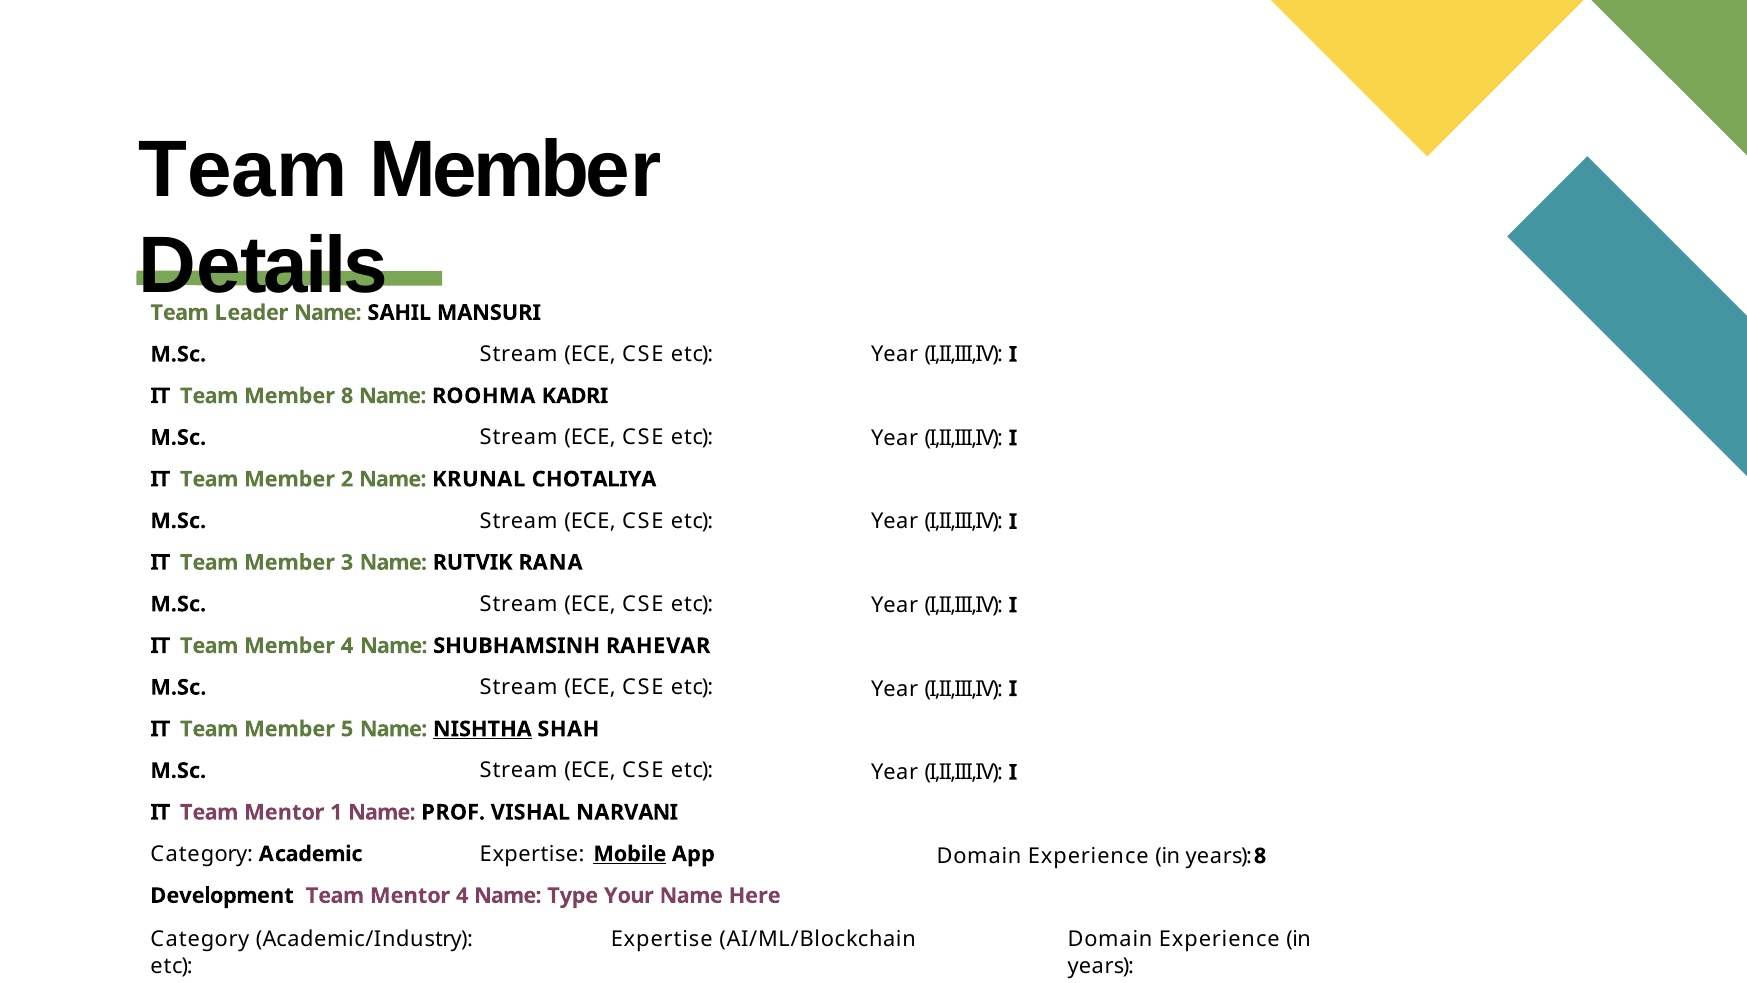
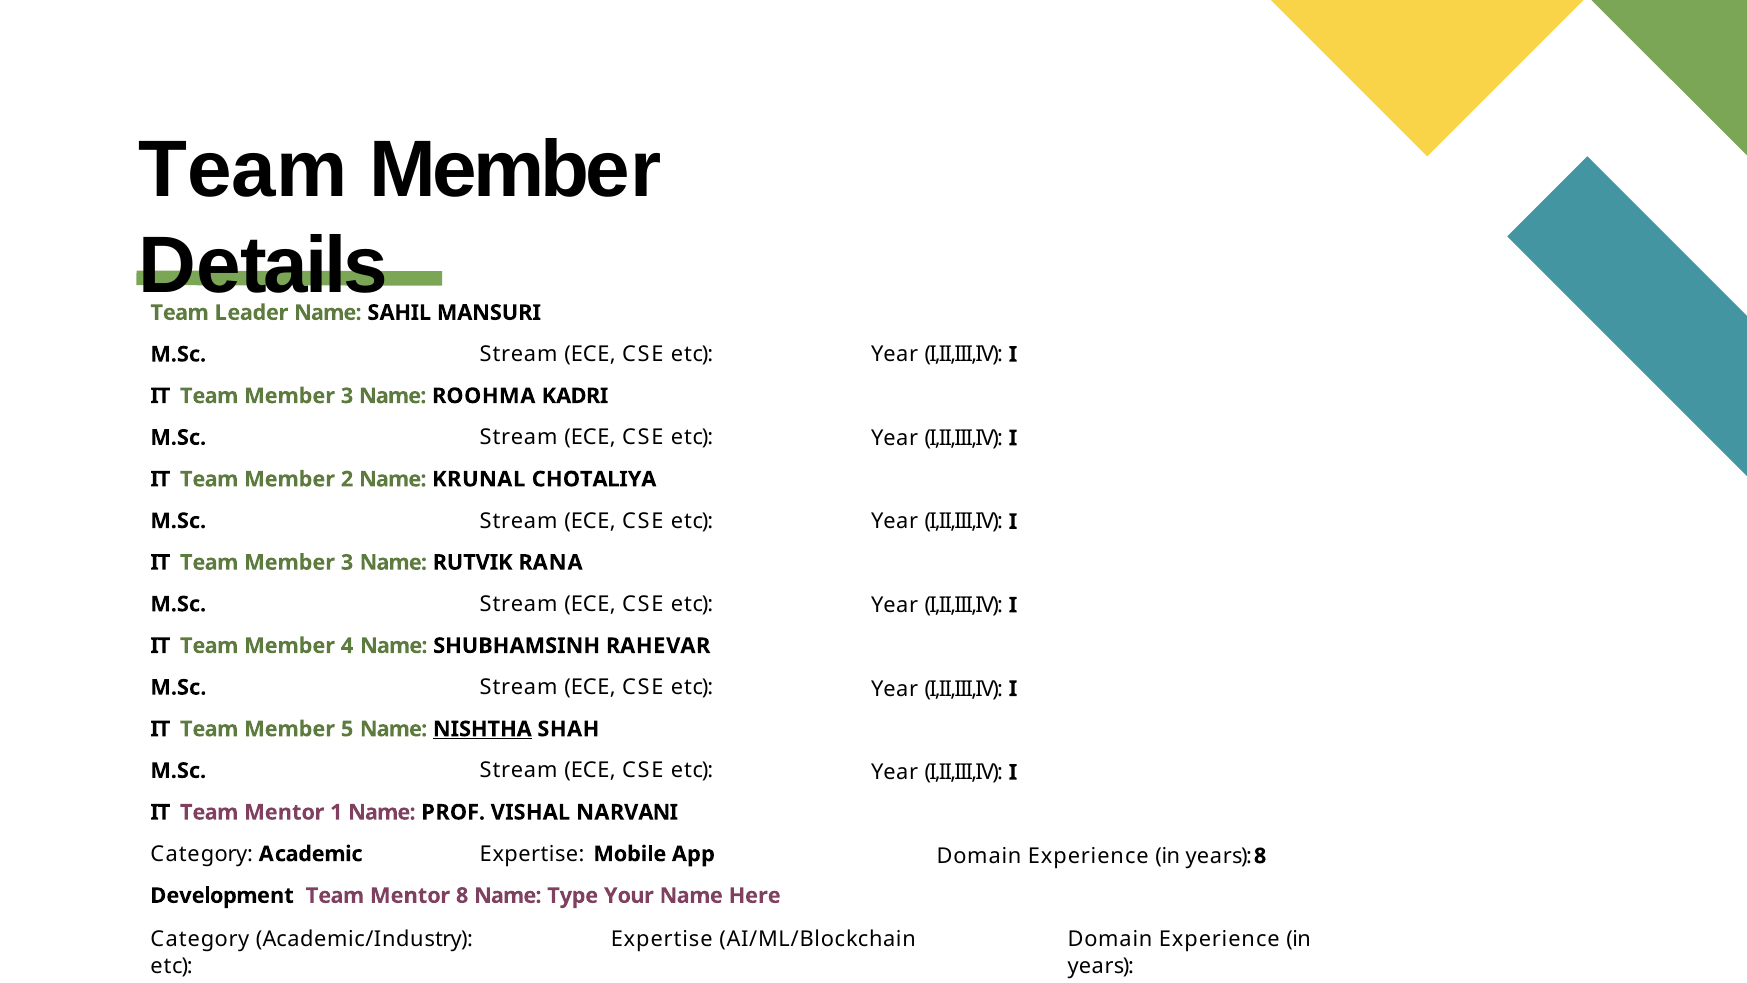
8 at (347, 396): 8 -> 3
Mobile underline: present -> none
Mentor 4: 4 -> 8
